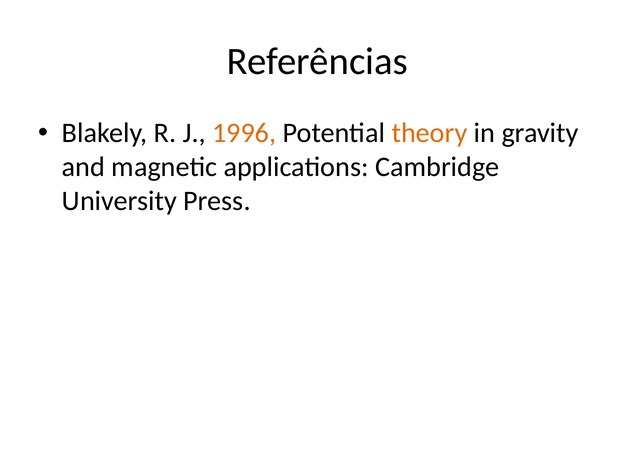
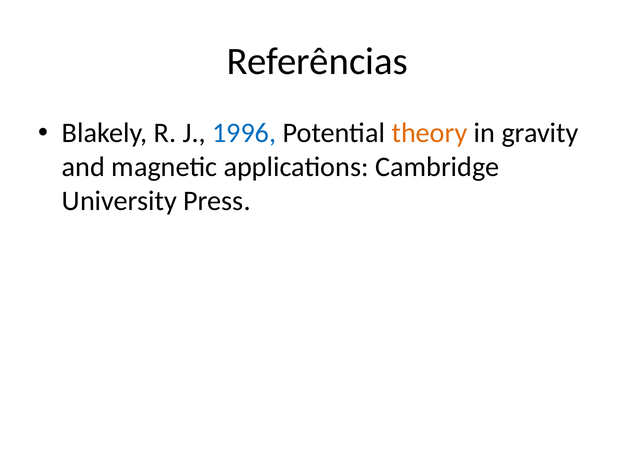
1996 colour: orange -> blue
